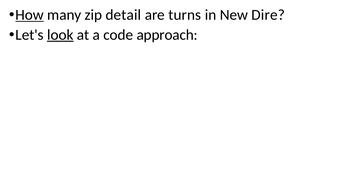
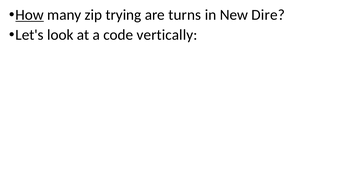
detail: detail -> trying
look underline: present -> none
approach: approach -> vertically
